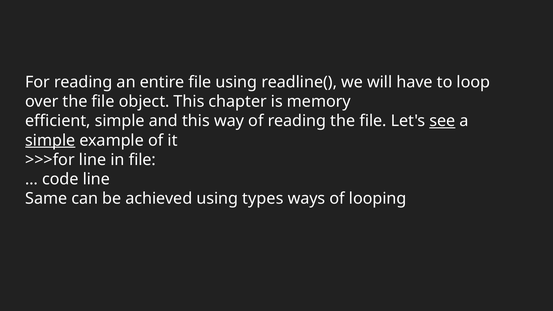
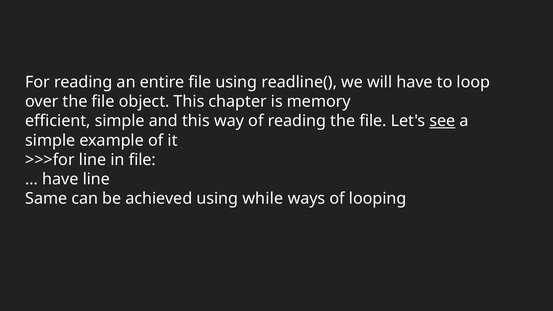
simple at (50, 140) underline: present -> none
code at (60, 179): code -> have
types: types -> while
